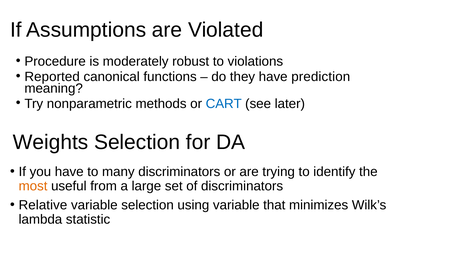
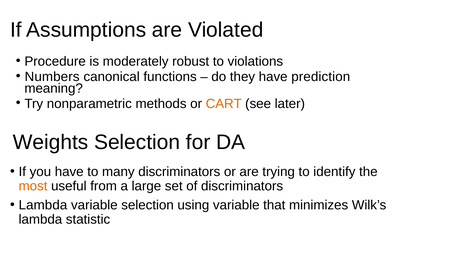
Reported: Reported -> Numbers
CART colour: blue -> orange
Relative at (43, 205): Relative -> Lambda
